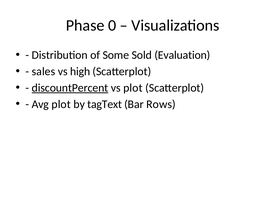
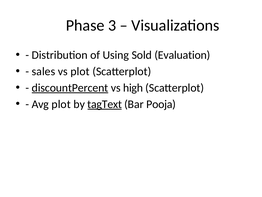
0: 0 -> 3
Some: Some -> Using
vs high: high -> plot
vs plot: plot -> high
tagText underline: none -> present
Rows: Rows -> Pooja
